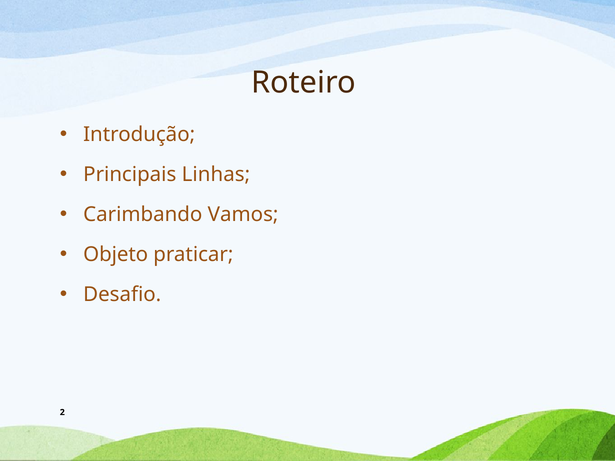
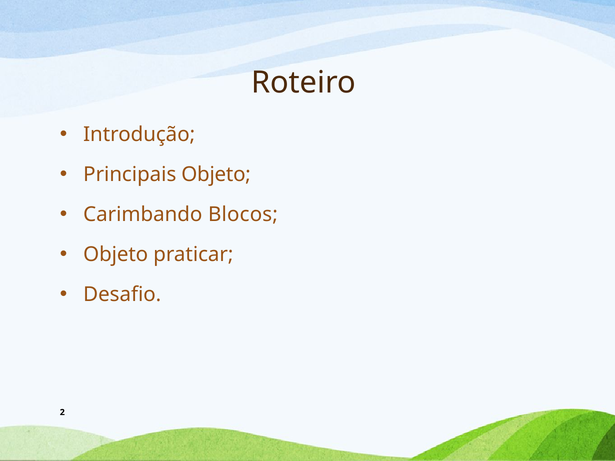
Principais Linhas: Linhas -> Objeto
Vamos: Vamos -> Blocos
